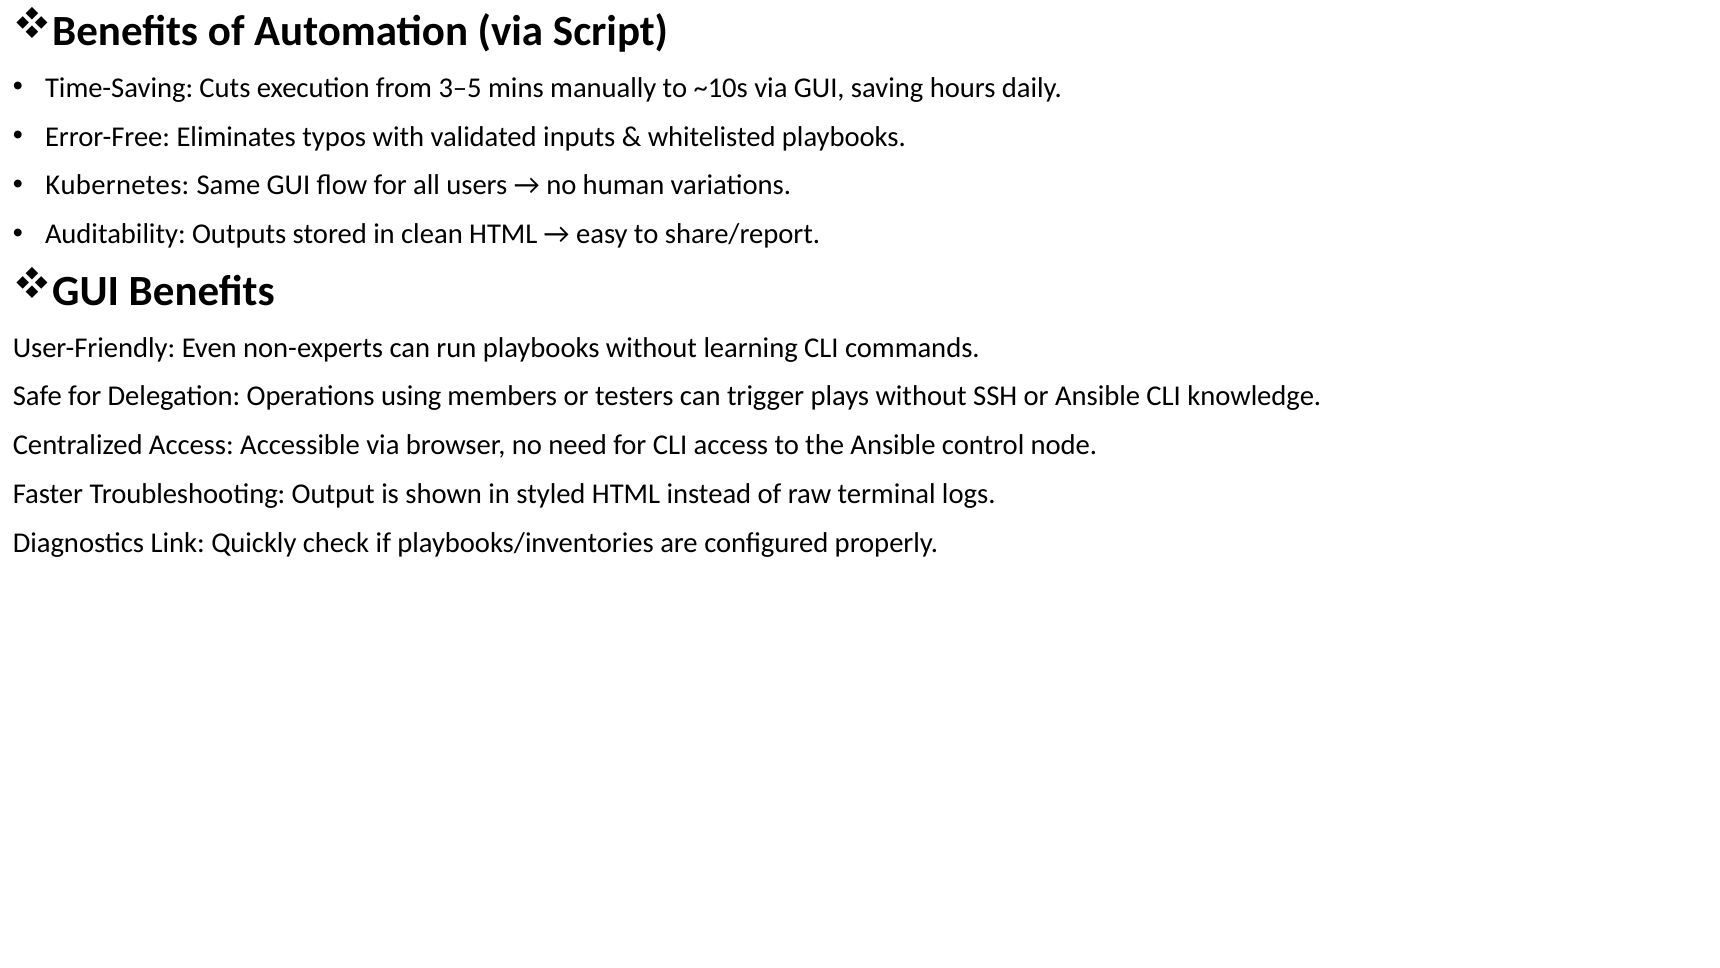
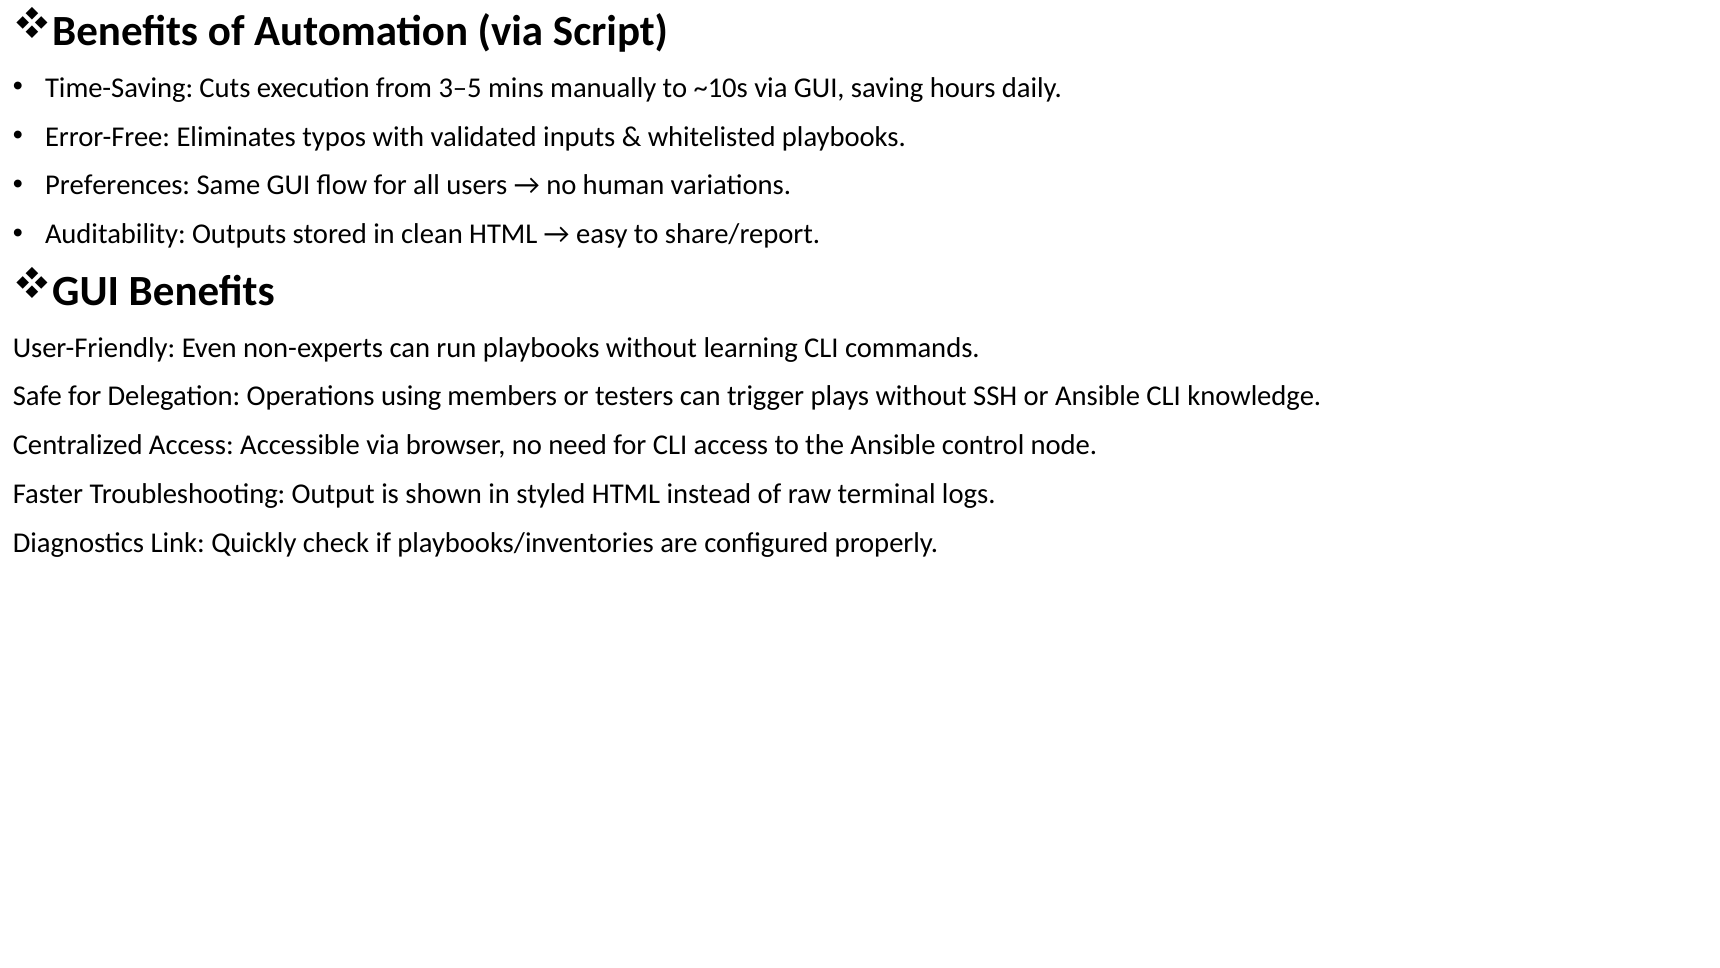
Kubernetes: Kubernetes -> Preferences
